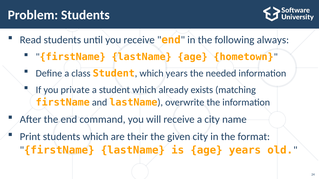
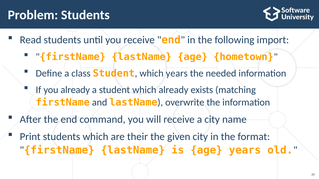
always: always -> import
you private: private -> already
